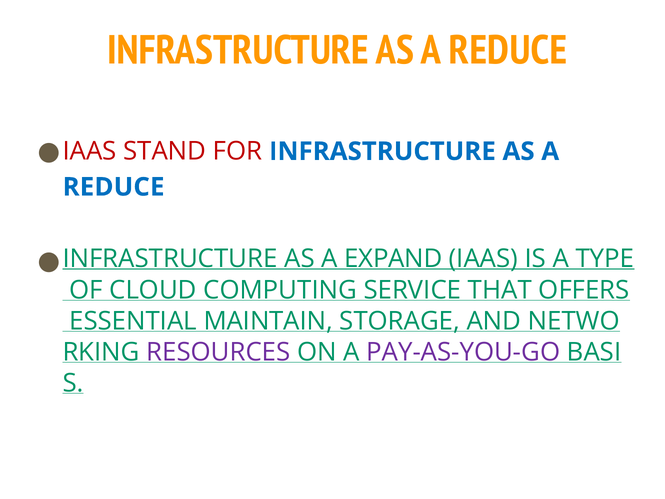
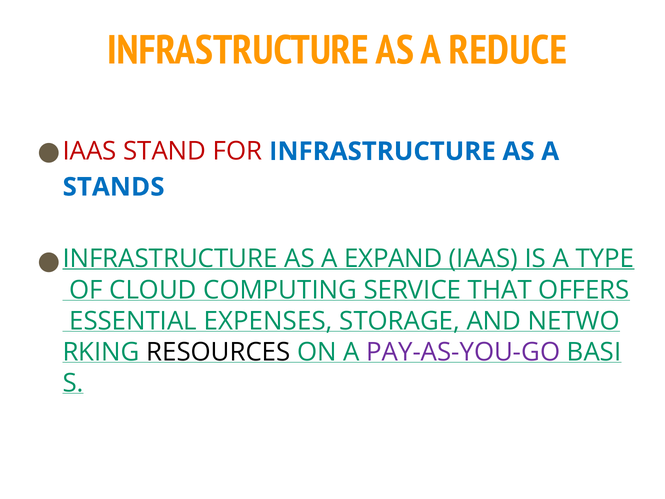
REDUCE at (114, 187): REDUCE -> STANDS
MAINTAIN: MAINTAIN -> EXPENSES
RESOURCES colour: purple -> black
